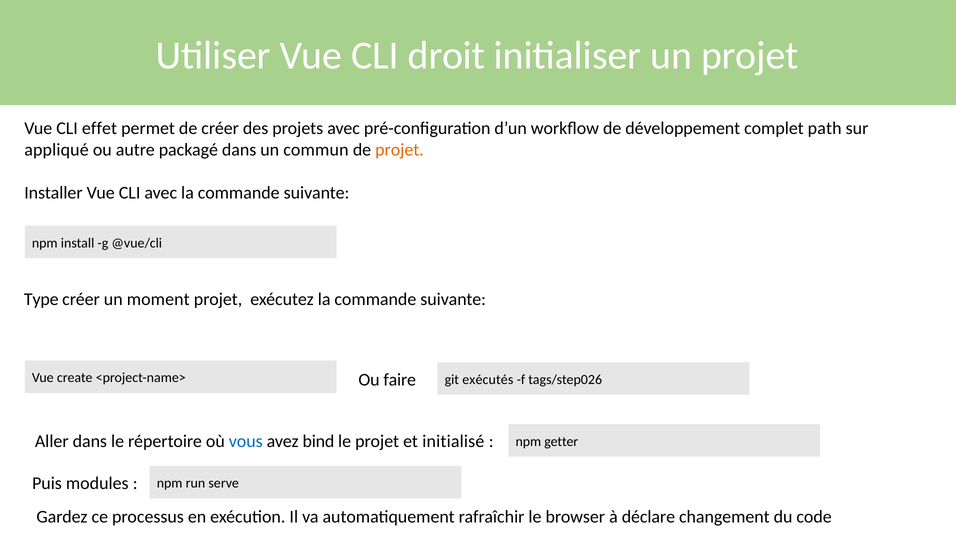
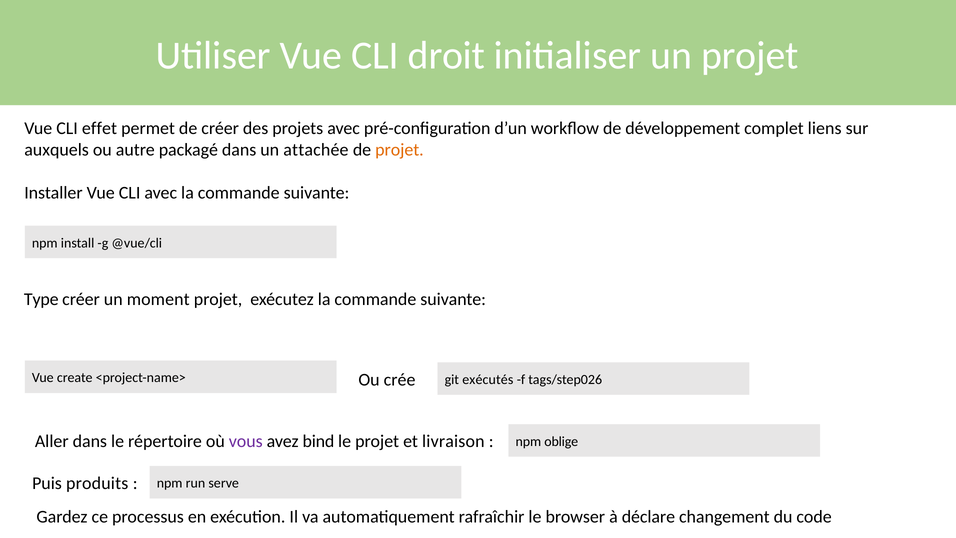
path: path -> liens
appliqué: appliqué -> auxquels
commun: commun -> attachée
faire: faire -> crée
vous colour: blue -> purple
initialisé: initialisé -> livraison
getter: getter -> oblige
modules: modules -> produits
